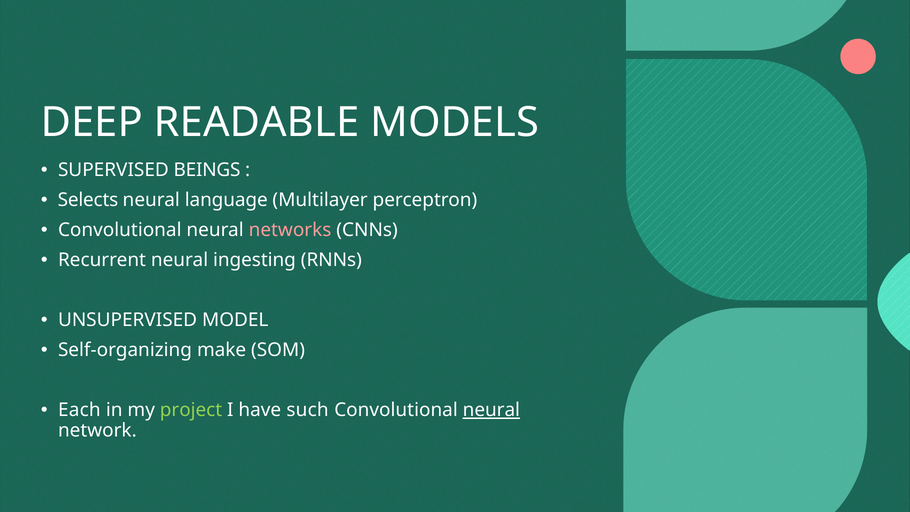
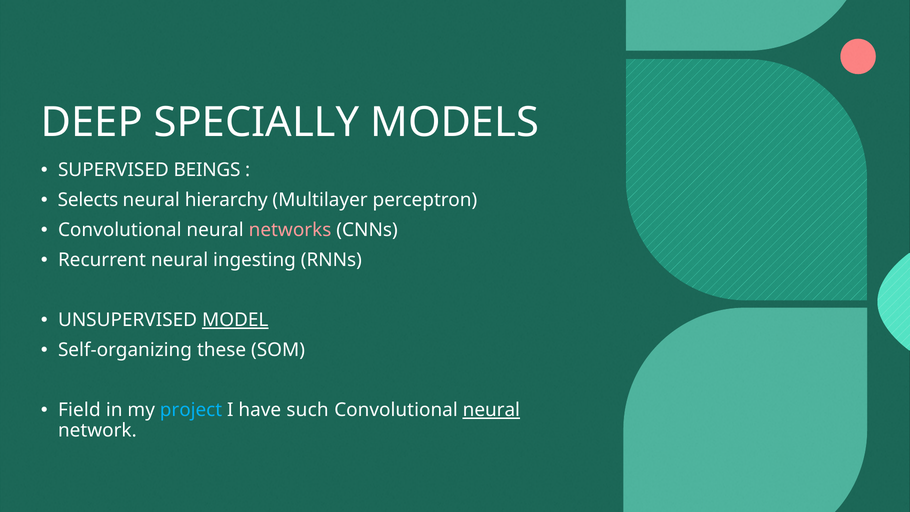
READABLE: READABLE -> SPECIALLY
language: language -> hierarchy
MODEL underline: none -> present
make: make -> these
Each: Each -> Field
project colour: light green -> light blue
